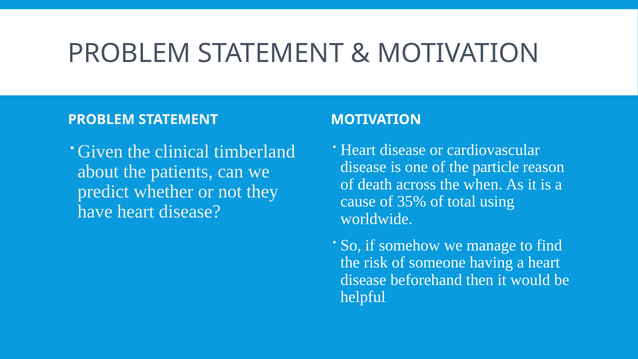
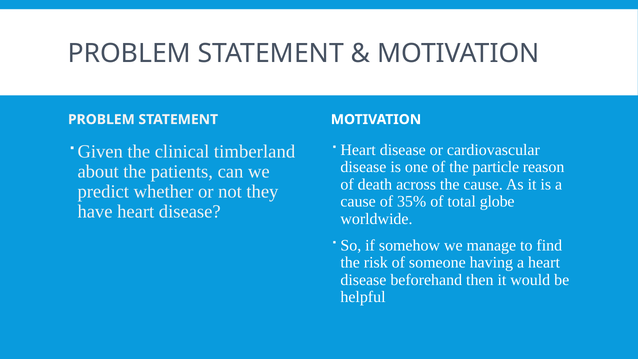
the when: when -> cause
using: using -> globe
